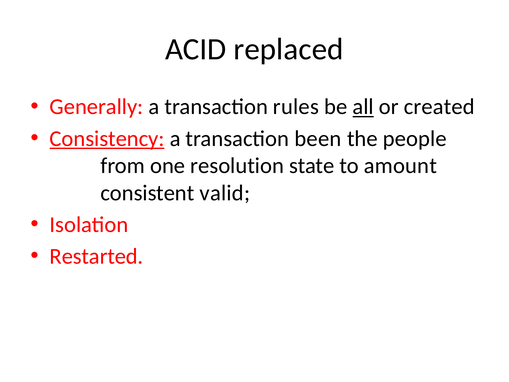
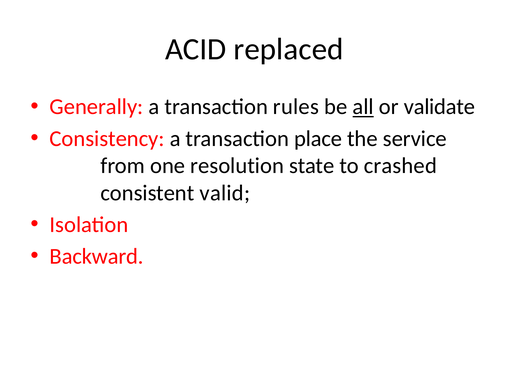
created: created -> validate
Consistency underline: present -> none
been: been -> place
people: people -> service
amount: amount -> crashed
Restarted: Restarted -> Backward
